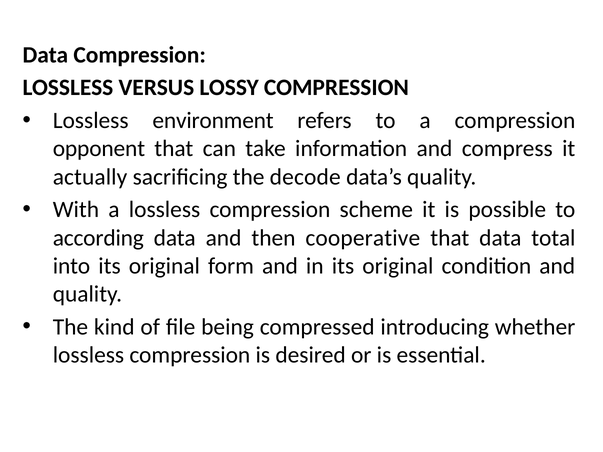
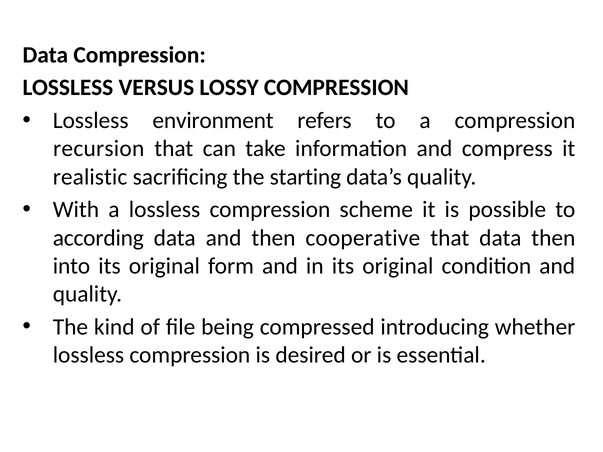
opponent: opponent -> recursion
actually: actually -> realistic
decode: decode -> starting
data total: total -> then
